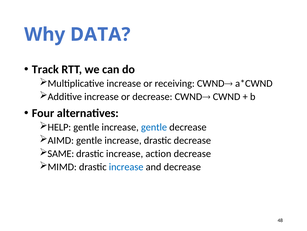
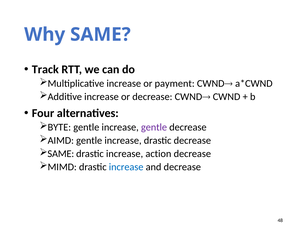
Why DATA: DATA -> SAME
receiving: receiving -> payment
HELP: HELP -> BYTE
gentle at (154, 127) colour: blue -> purple
